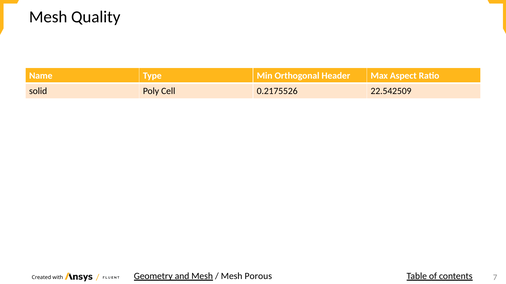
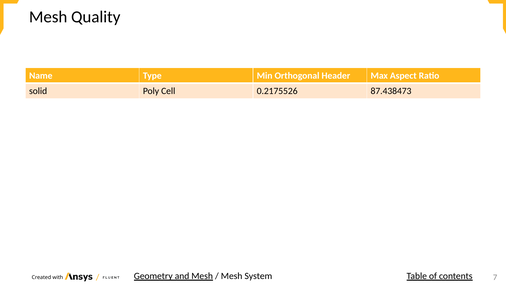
22.542509: 22.542509 -> 87.438473
Porous: Porous -> System
